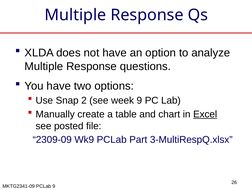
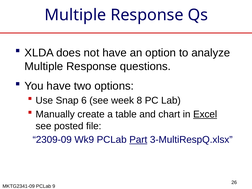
2: 2 -> 6
week 9: 9 -> 8
Part underline: none -> present
